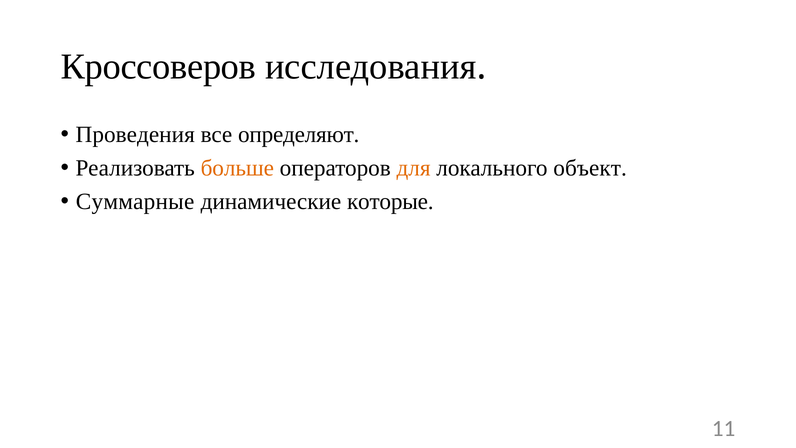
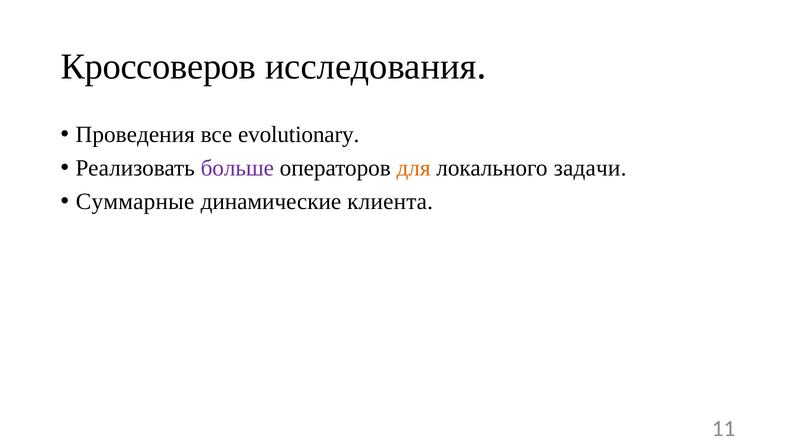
определяют: определяют -> evolutionary
больше colour: orange -> purple
объект: объект -> задачи
которые: которые -> клиента
